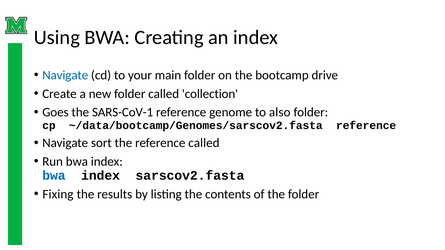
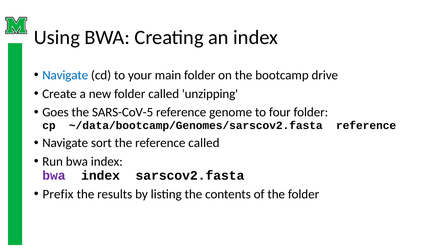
collection: collection -> unzipping
SARS-CoV-1: SARS-CoV-1 -> SARS-CoV-5
also: also -> four
bwa at (54, 176) colour: blue -> purple
Fixing: Fixing -> Prefix
